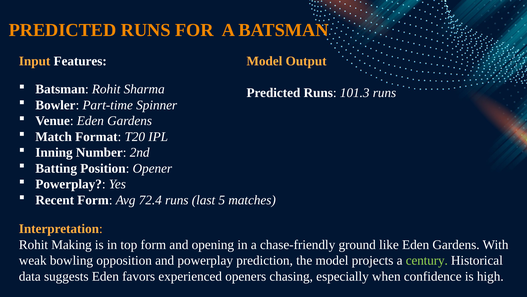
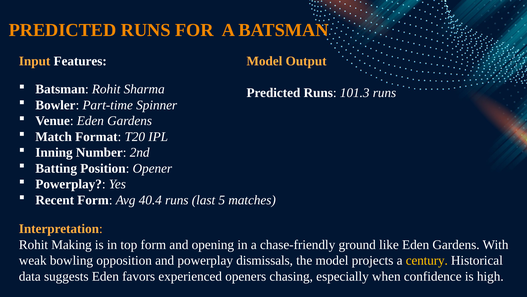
72.4: 72.4 -> 40.4
prediction: prediction -> dismissals
century colour: light green -> yellow
